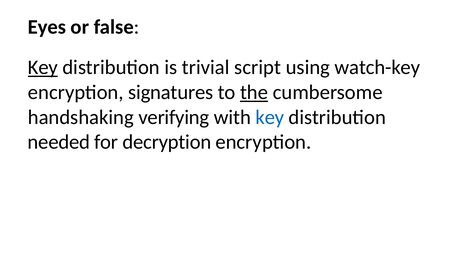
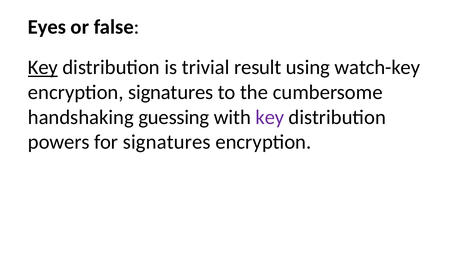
script: script -> result
the underline: present -> none
verifying: verifying -> guessing
key at (270, 117) colour: blue -> purple
needed: needed -> powers
for decryption: decryption -> signatures
